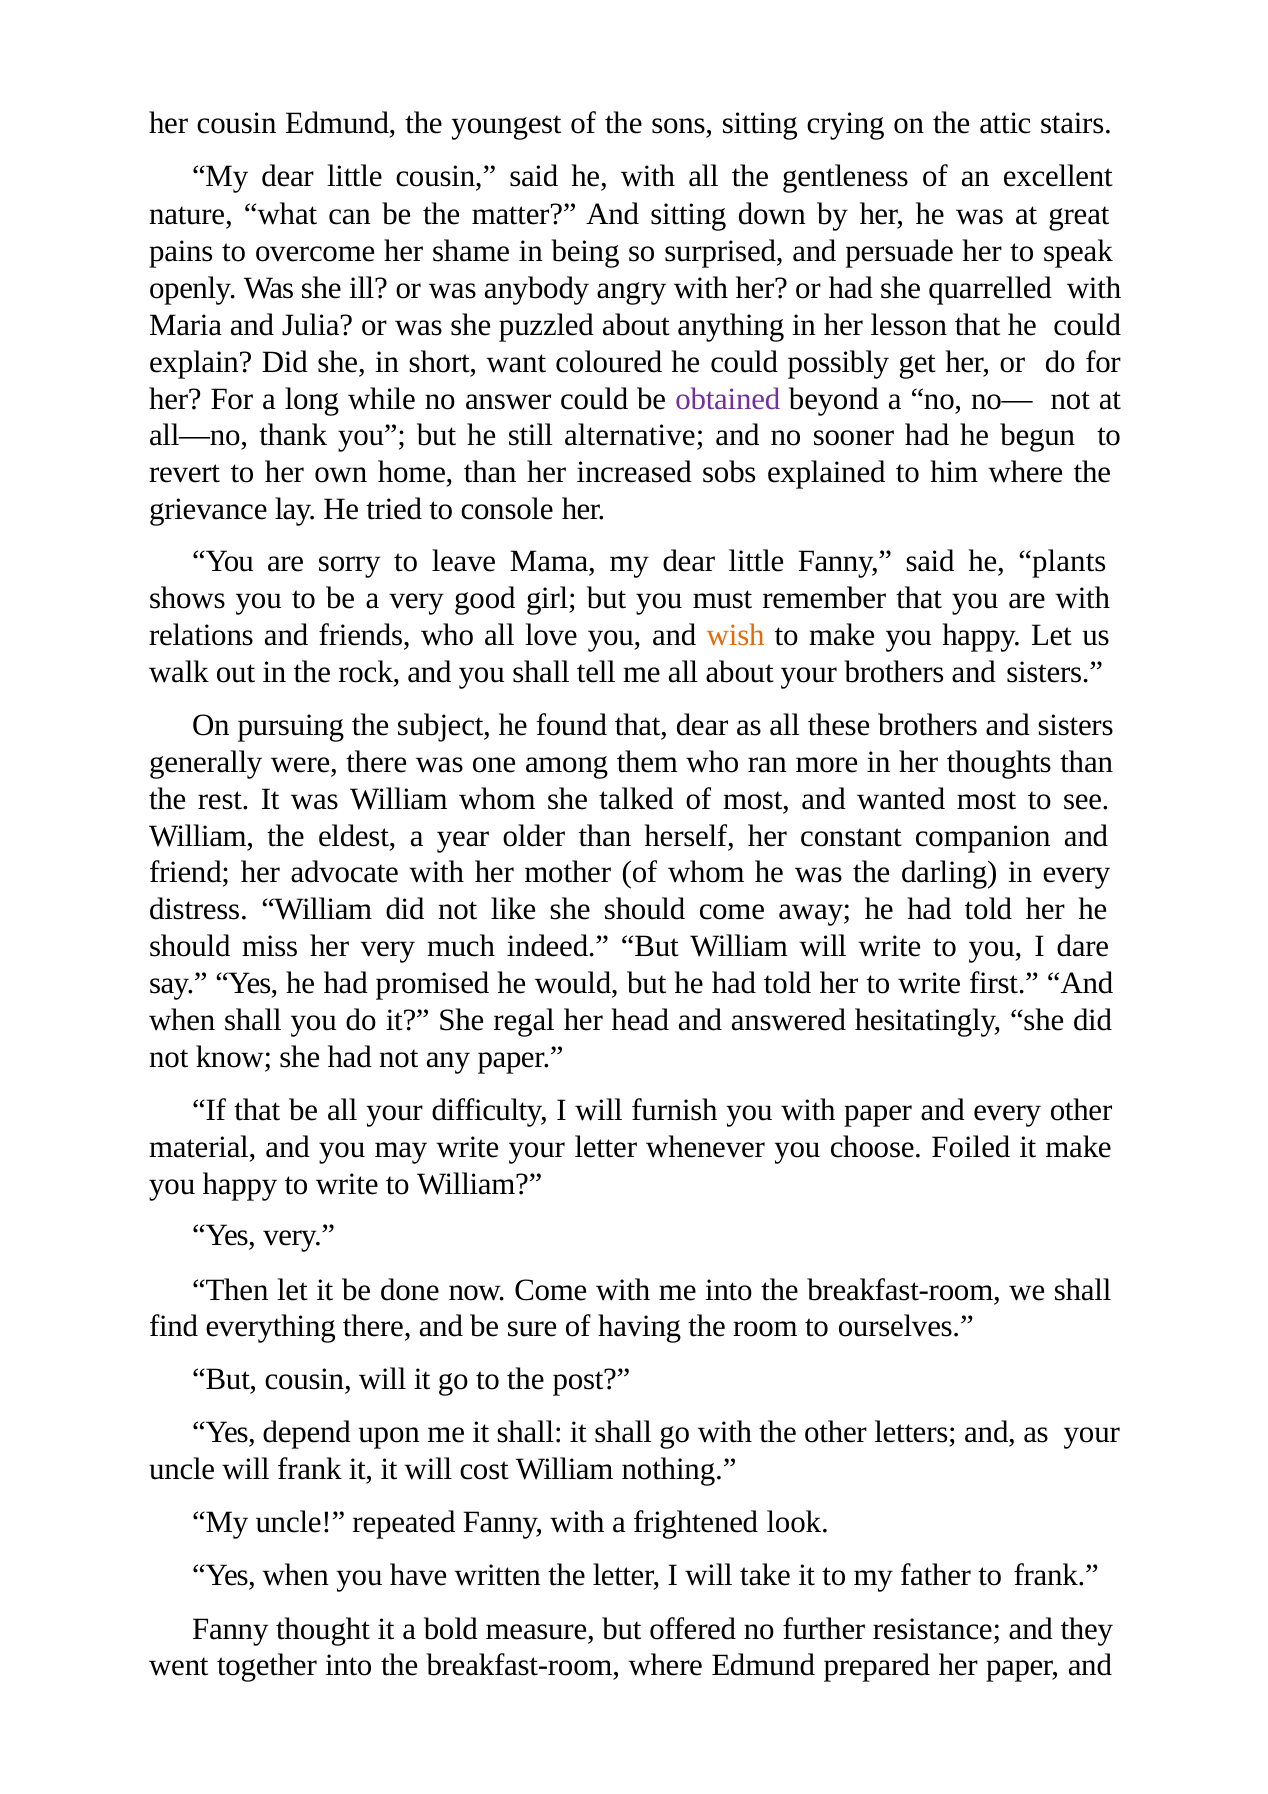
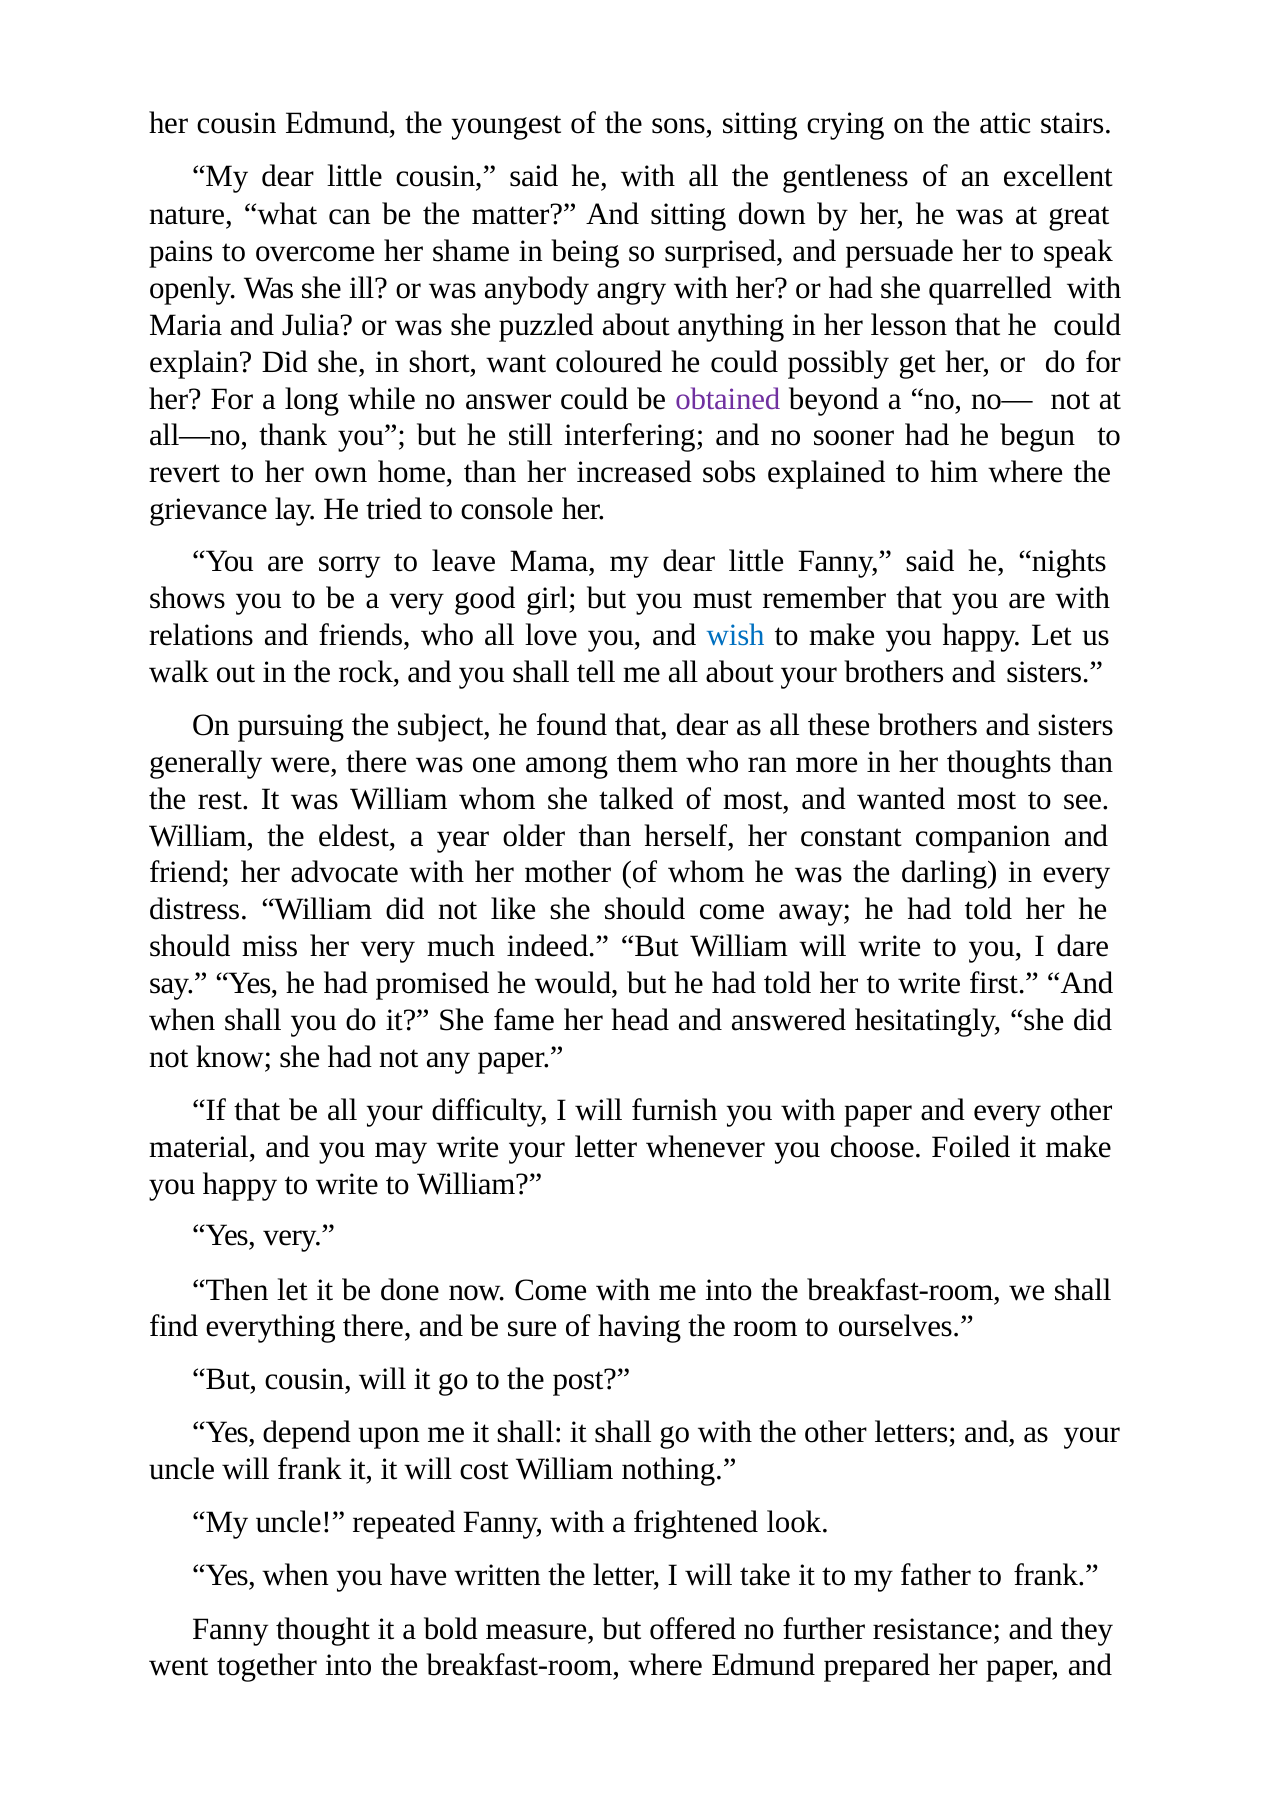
alternative: alternative -> interfering
plants: plants -> nights
wish colour: orange -> blue
regal: regal -> fame
